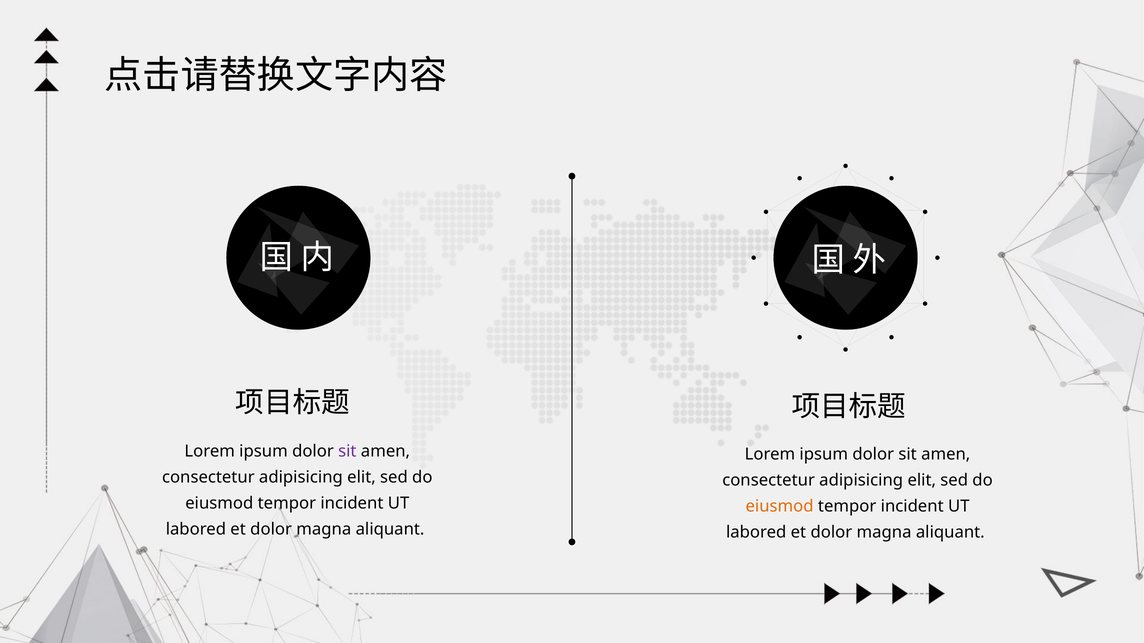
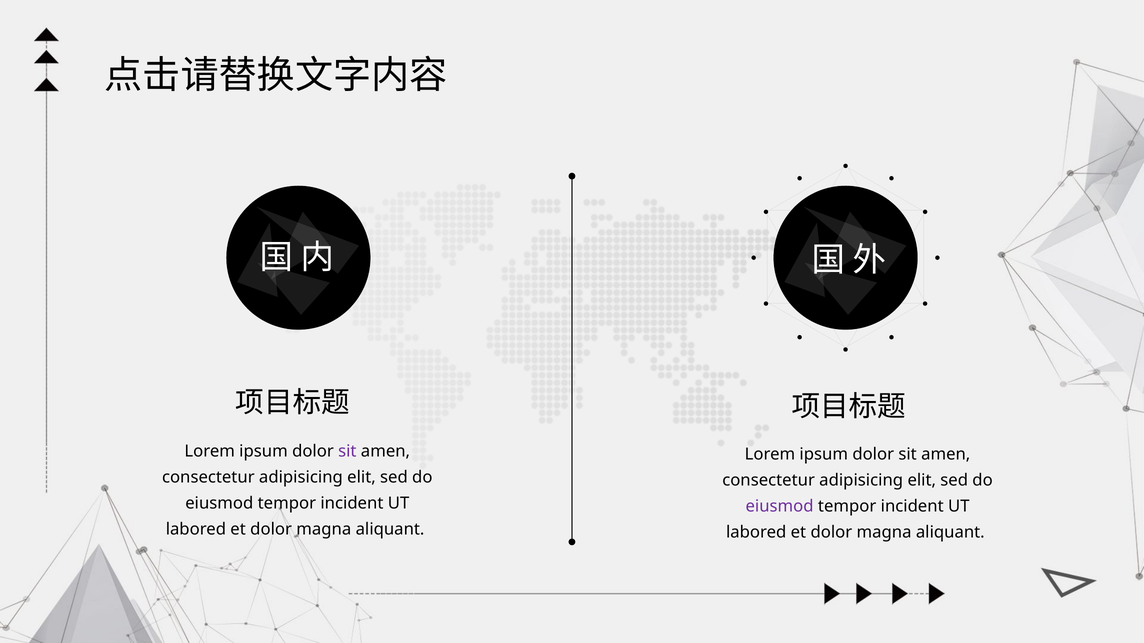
eiusmod at (780, 507) colour: orange -> purple
